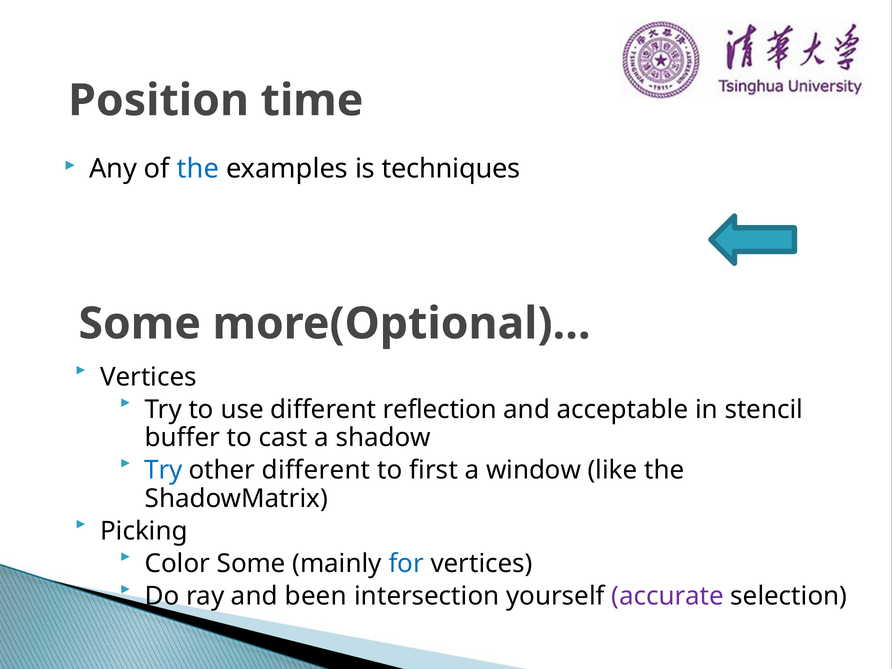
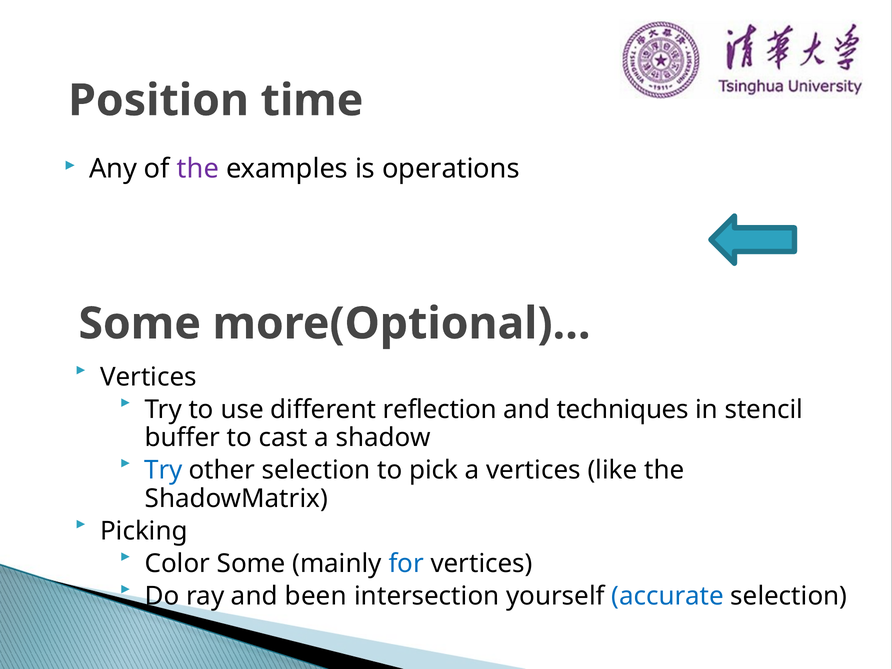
the at (198, 169) colour: blue -> purple
techniques: techniques -> operations
acceptable: acceptable -> techniques
other different: different -> selection
first: first -> pick
a window: window -> vertices
accurate colour: purple -> blue
